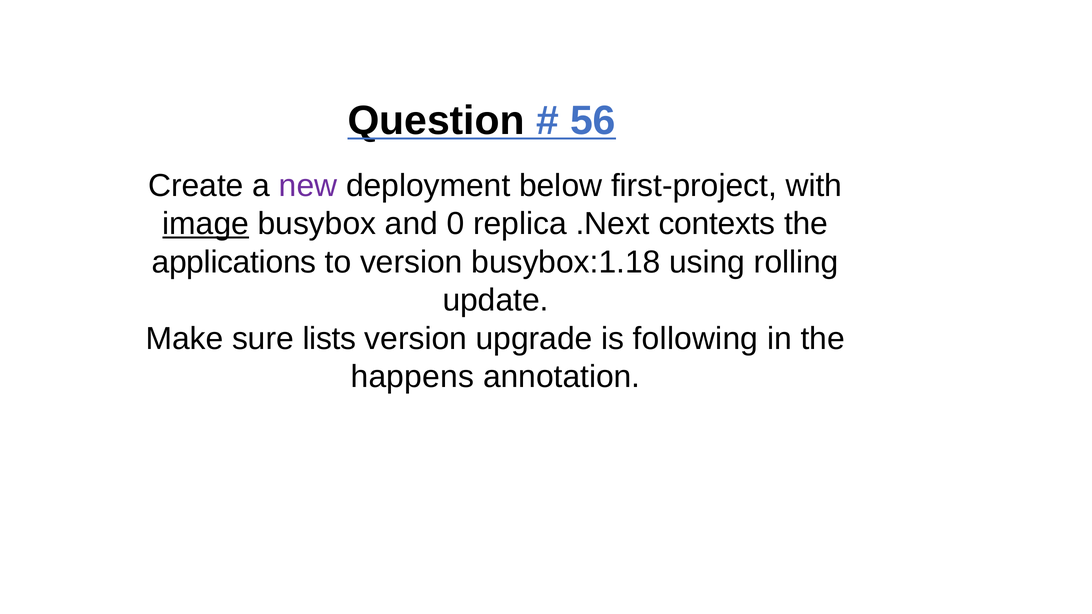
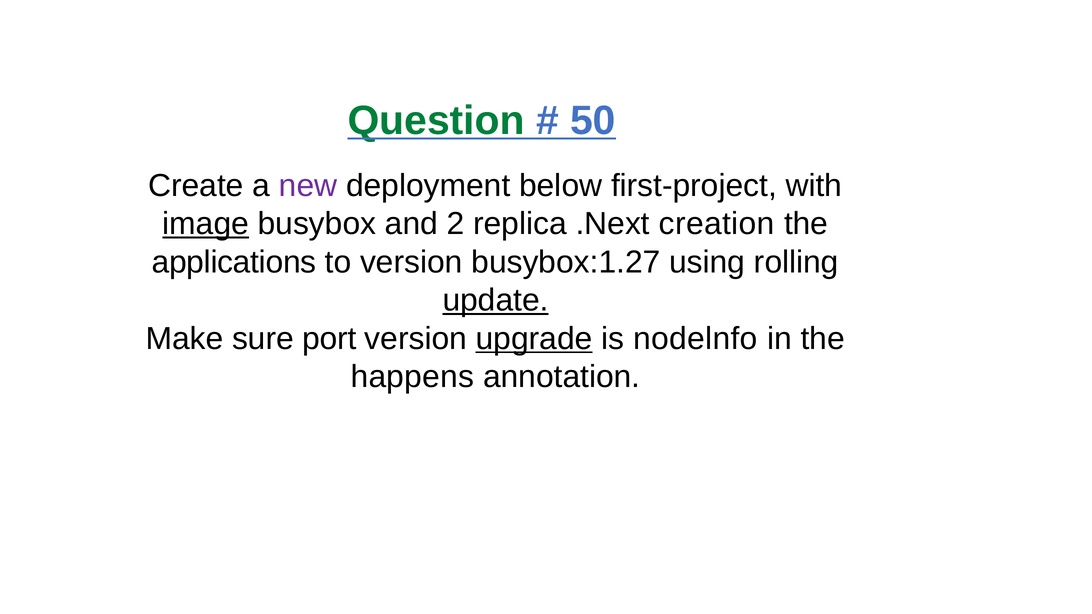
Question colour: black -> green
56: 56 -> 50
0: 0 -> 2
contexts: contexts -> creation
busybox:1.18: busybox:1.18 -> busybox:1.27
update underline: none -> present
lists: lists -> port
upgrade underline: none -> present
following: following -> nodelnfo
